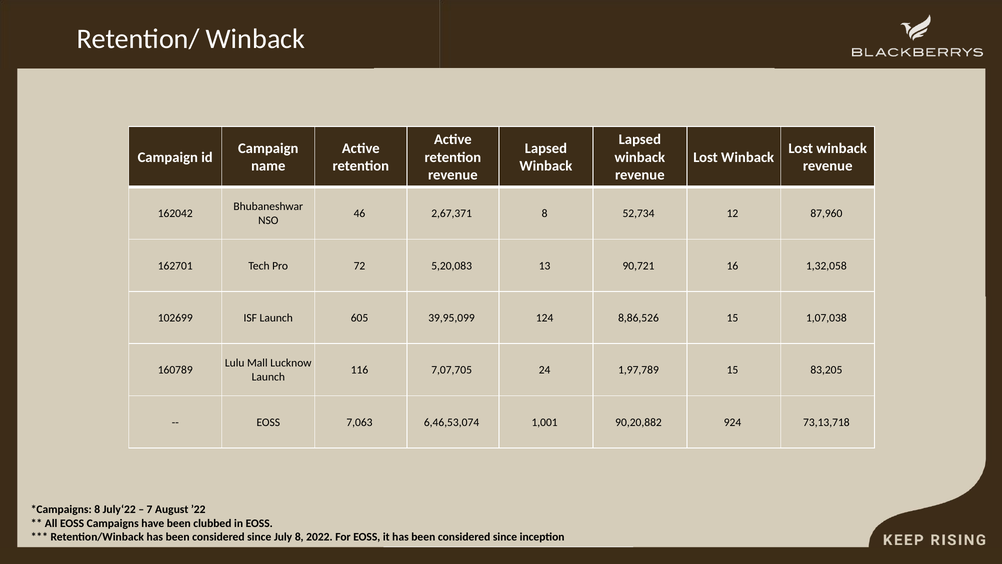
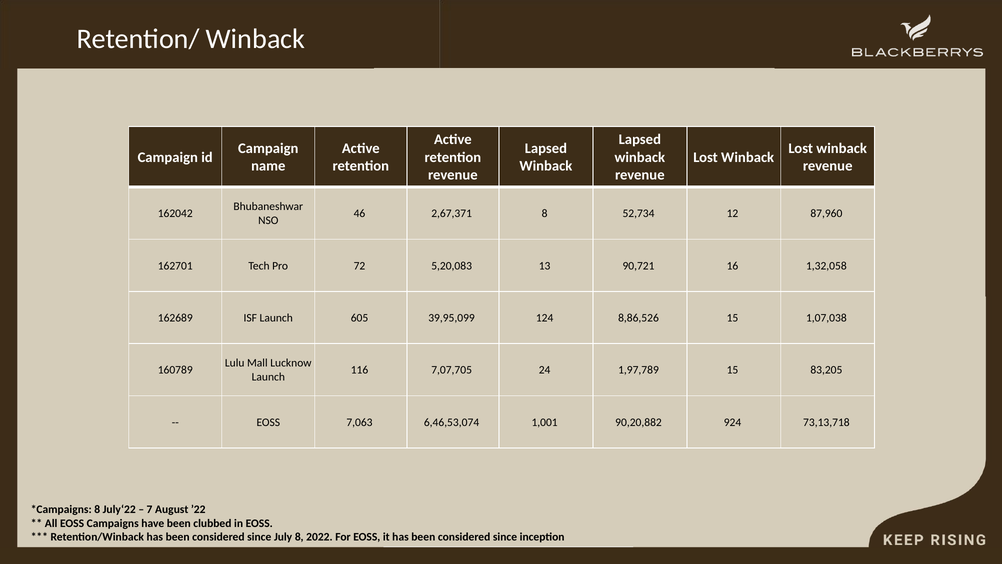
102699: 102699 -> 162689
